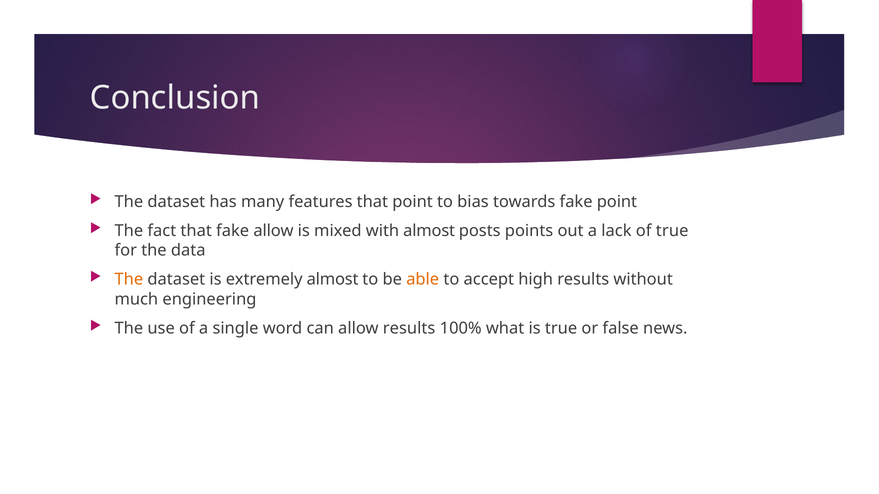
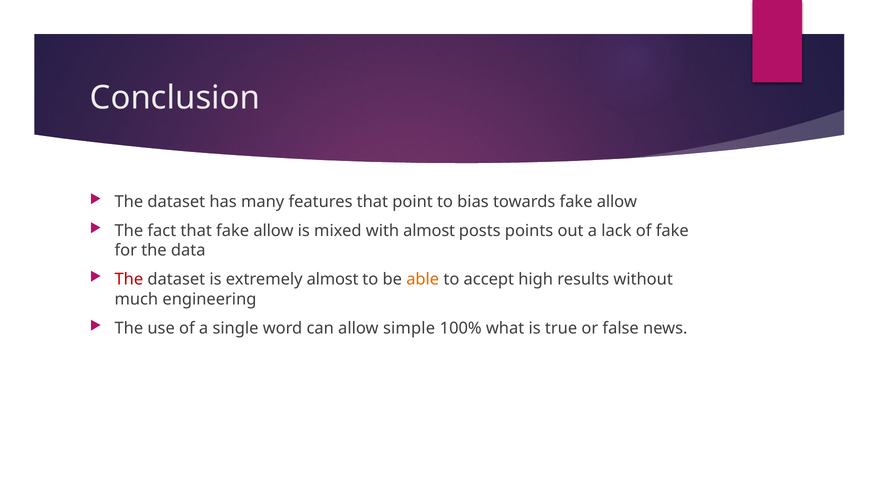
towards fake point: point -> allow
of true: true -> fake
The at (129, 280) colour: orange -> red
allow results: results -> simple
